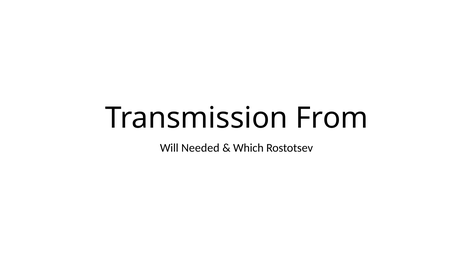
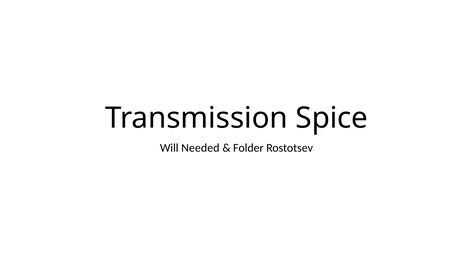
From: From -> Spice
Which: Which -> Folder
